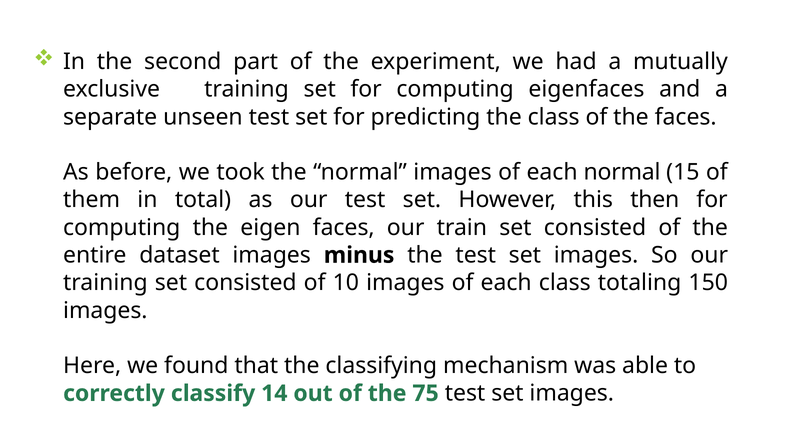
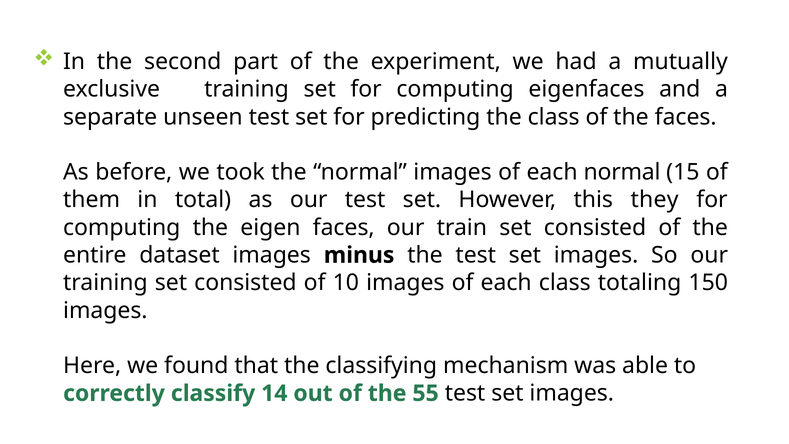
then: then -> they
75: 75 -> 55
